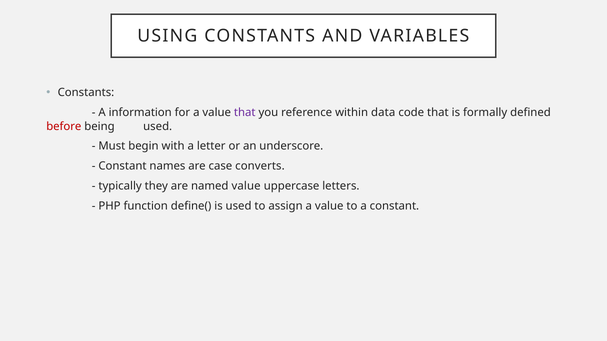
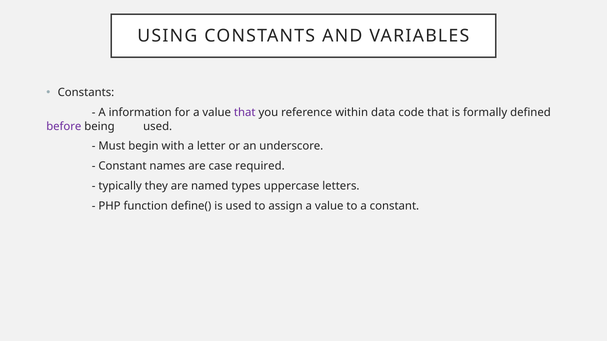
before colour: red -> purple
converts: converts -> required
named value: value -> types
